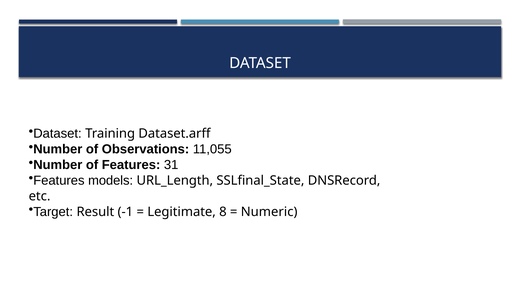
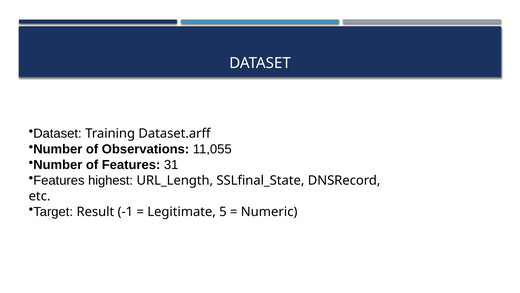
models: models -> highest
8: 8 -> 5
